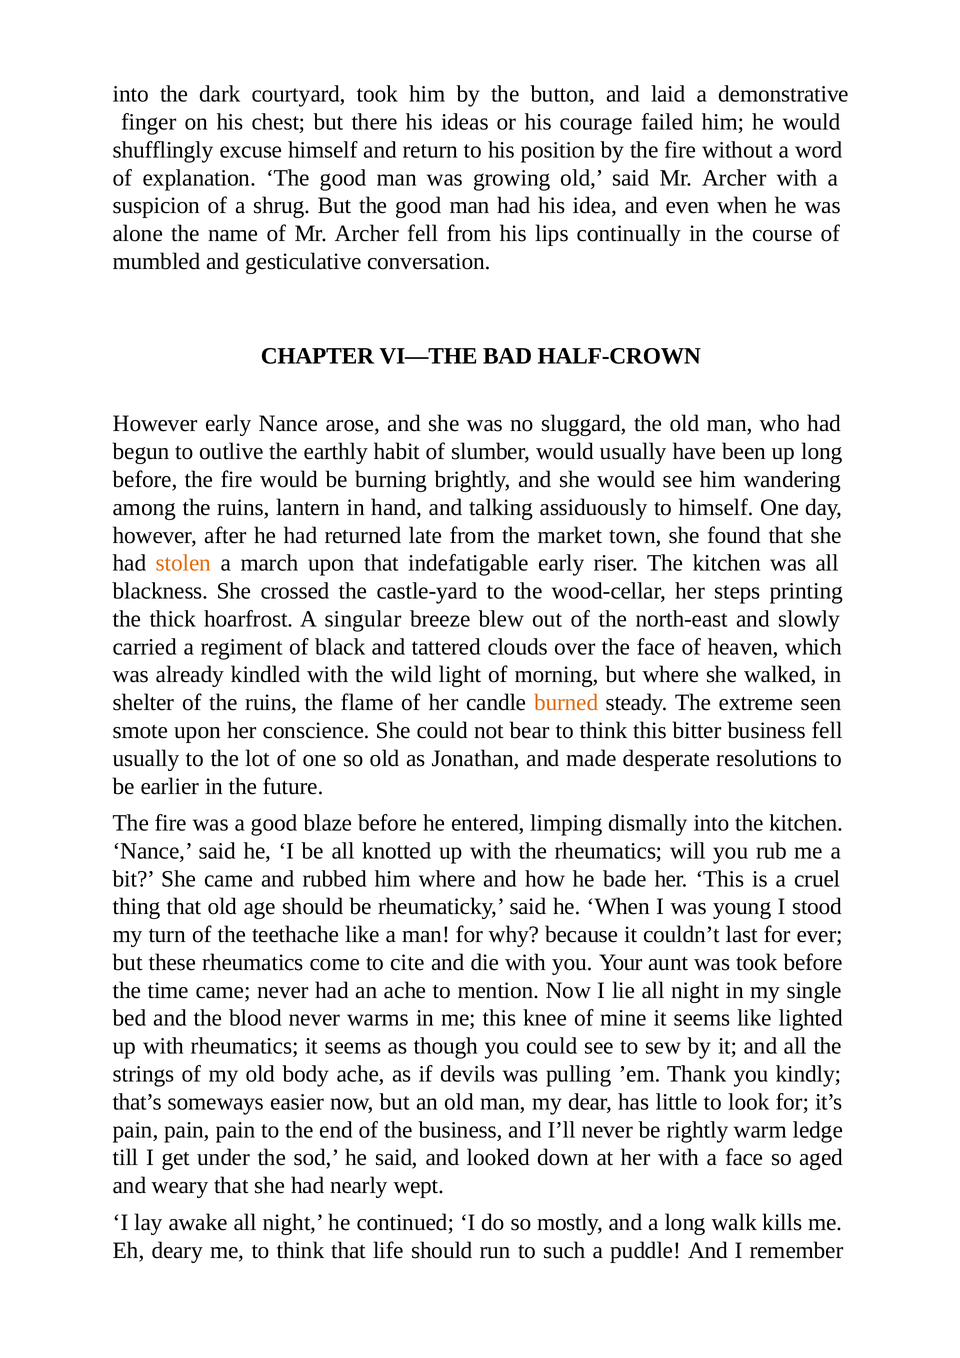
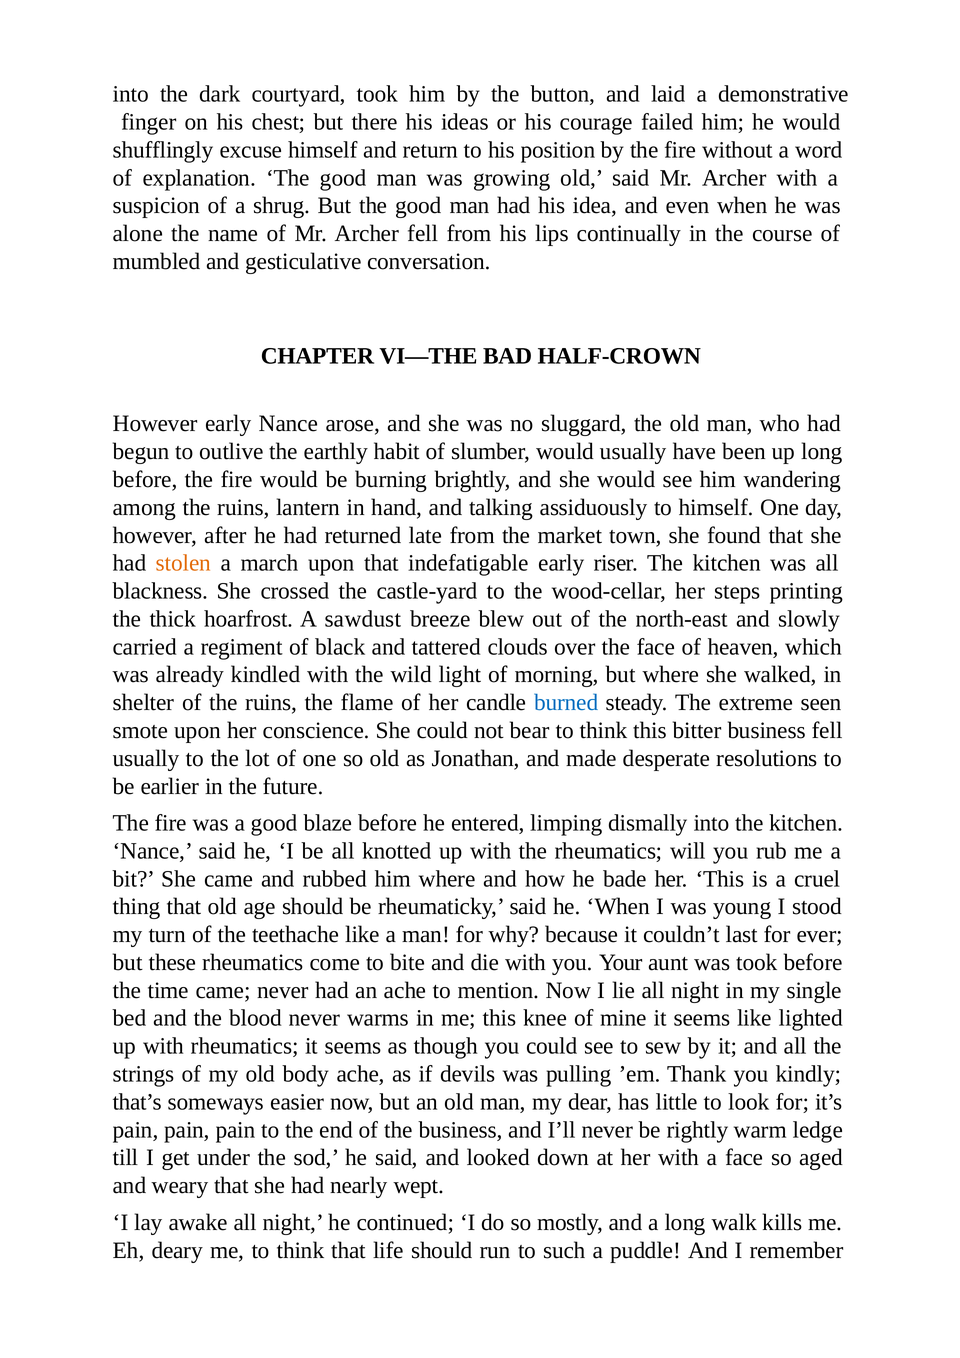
singular: singular -> sawdust
burned colour: orange -> blue
cite: cite -> bite
